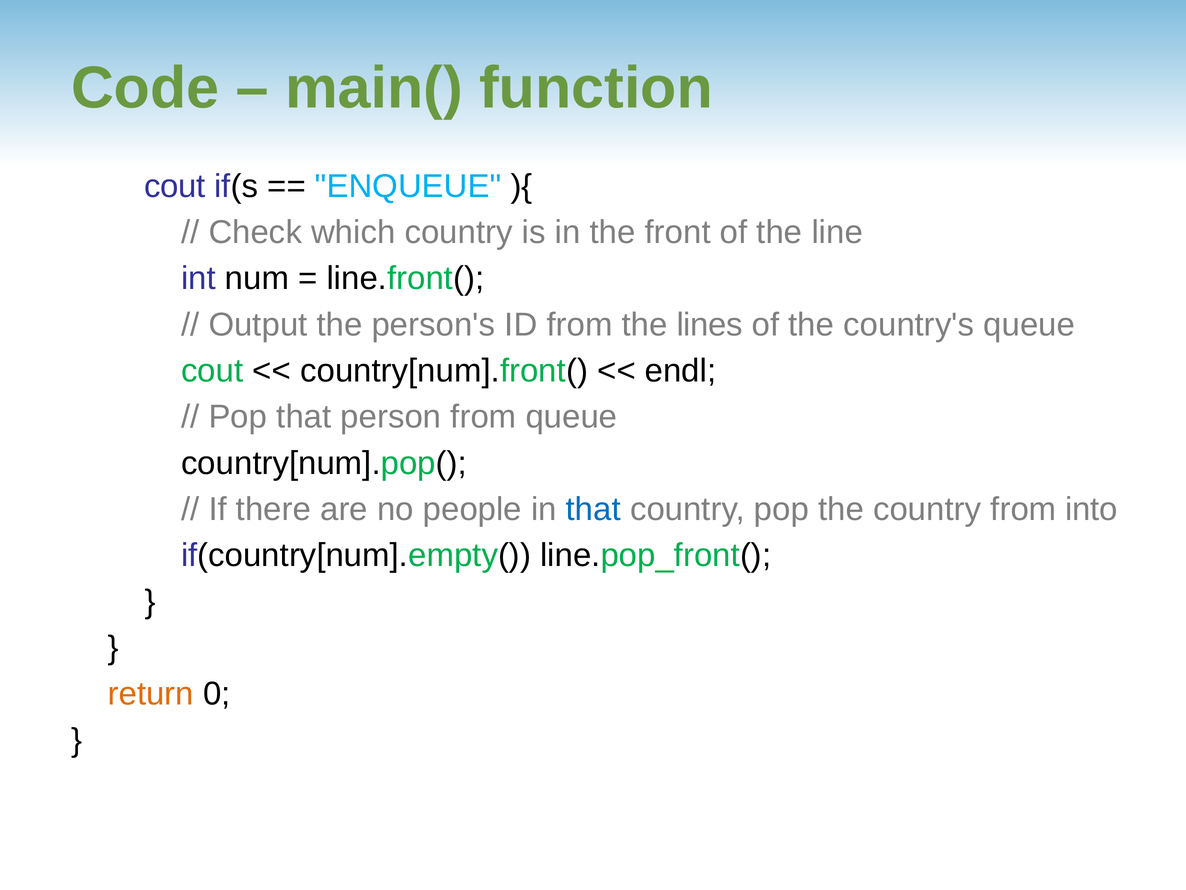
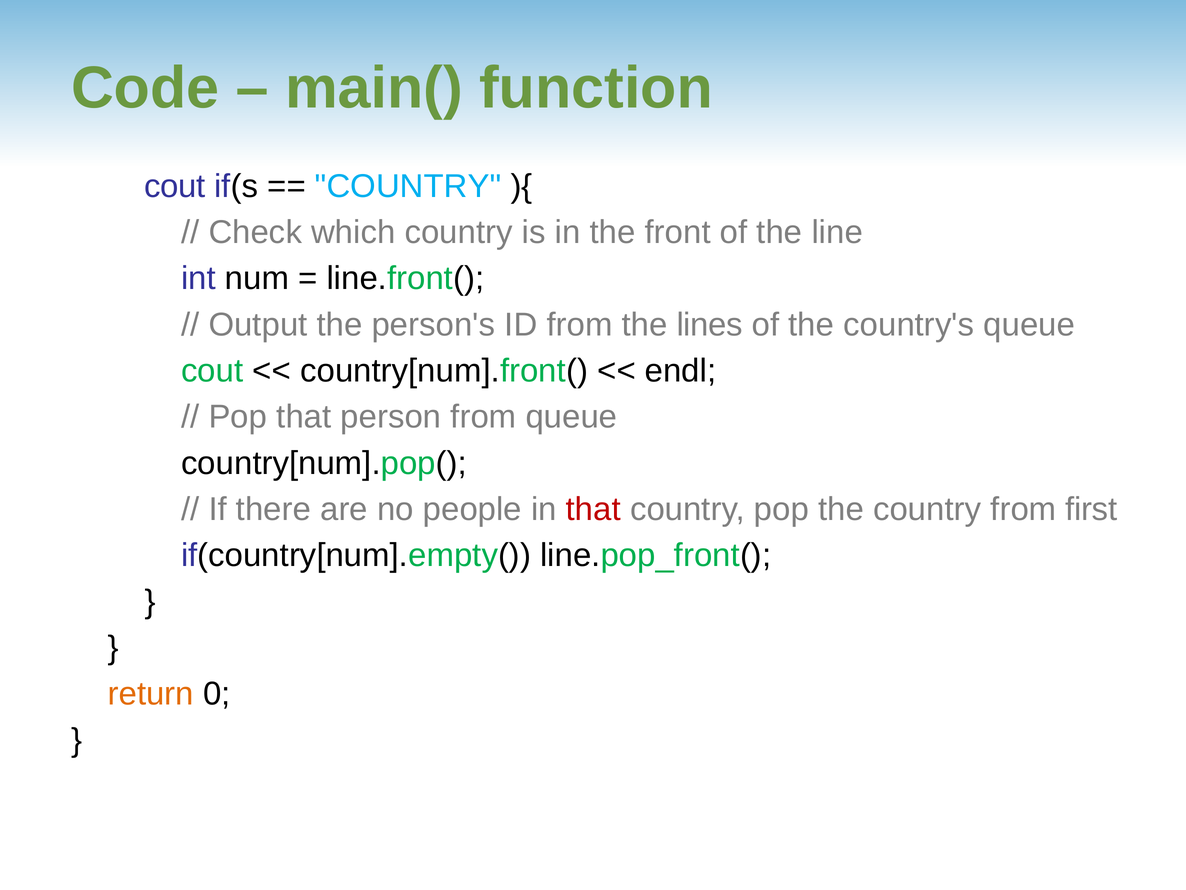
ENQUEUE at (408, 186): ENQUEUE -> COUNTRY
that at (593, 509) colour: blue -> red
into: into -> first
